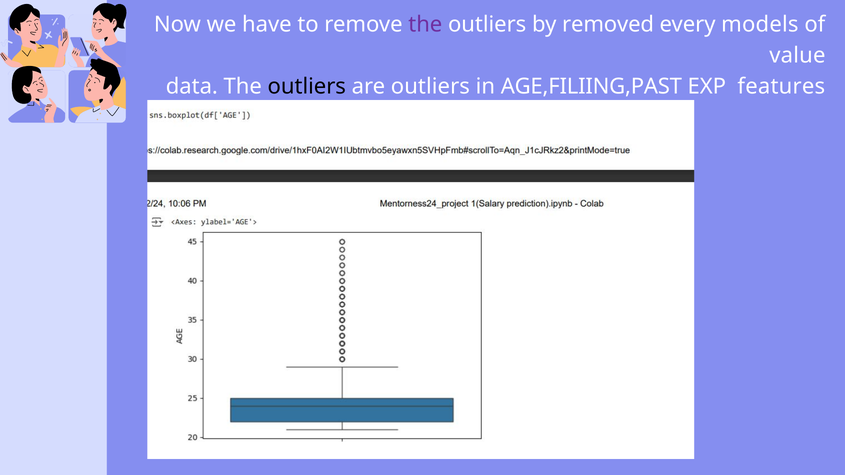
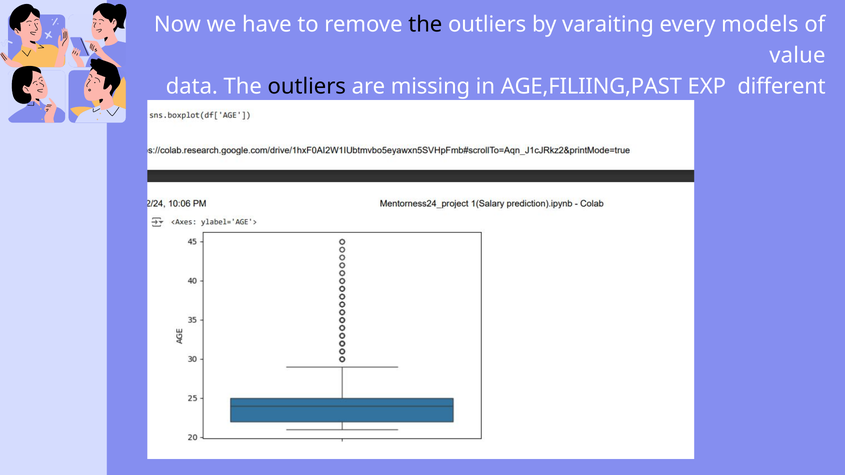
the at (425, 25) colour: purple -> black
removed: removed -> varaiting
are outliers: outliers -> missing
features: features -> different
